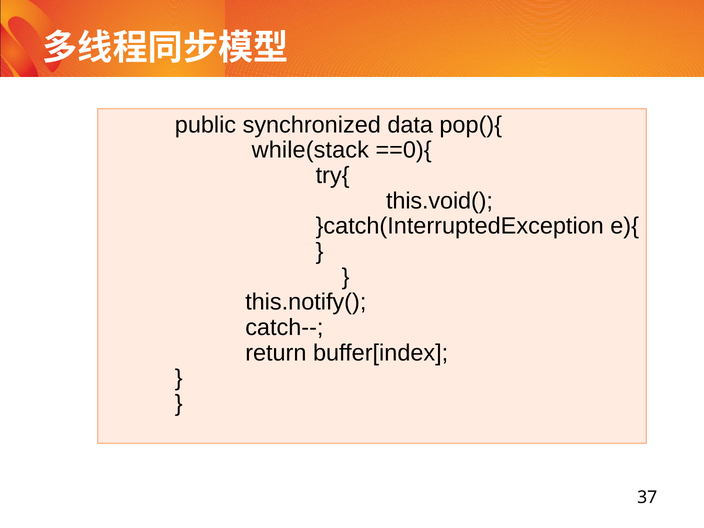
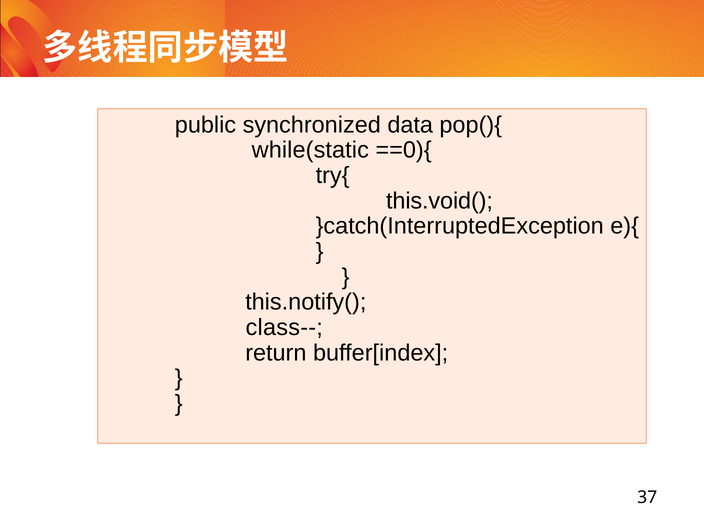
while(stack: while(stack -> while(static
catch--: catch-- -> class--
